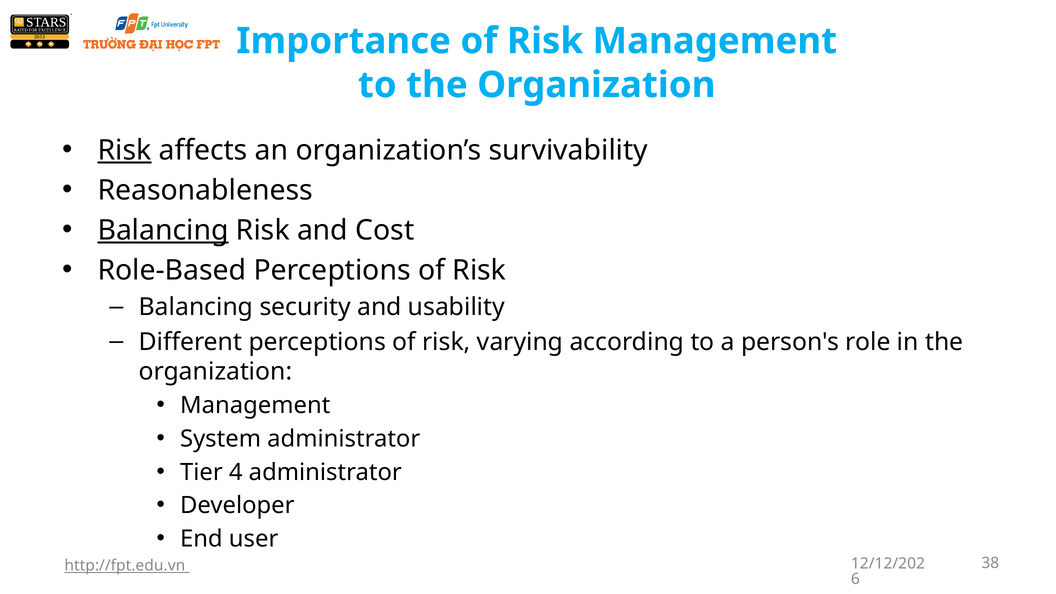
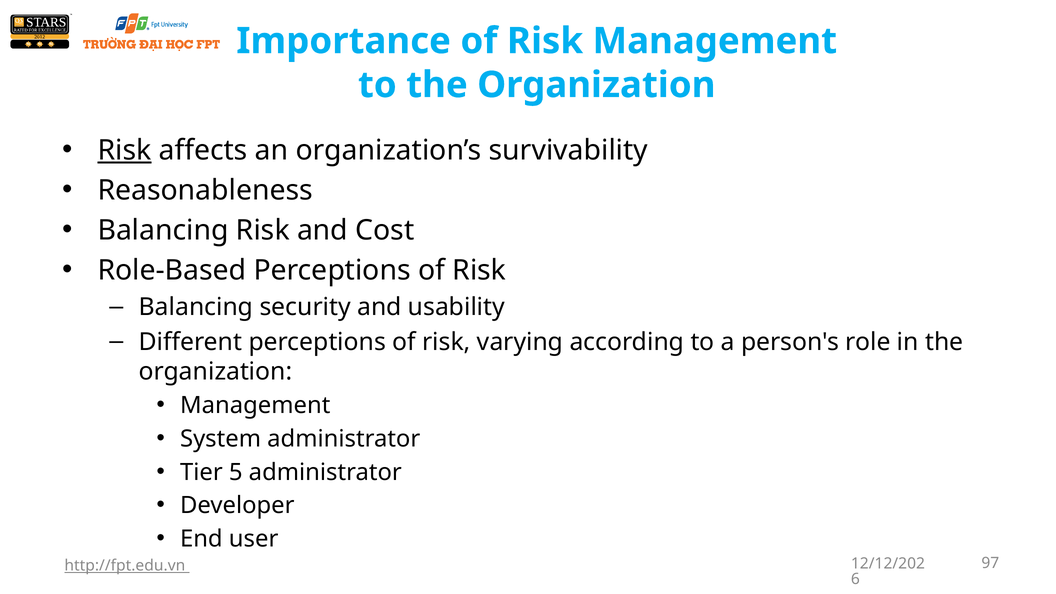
Balancing at (163, 230) underline: present -> none
4: 4 -> 5
38: 38 -> 97
